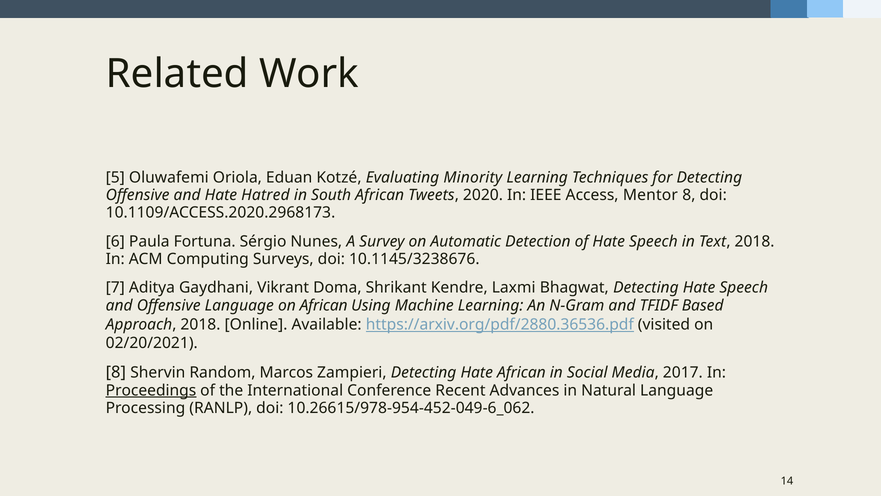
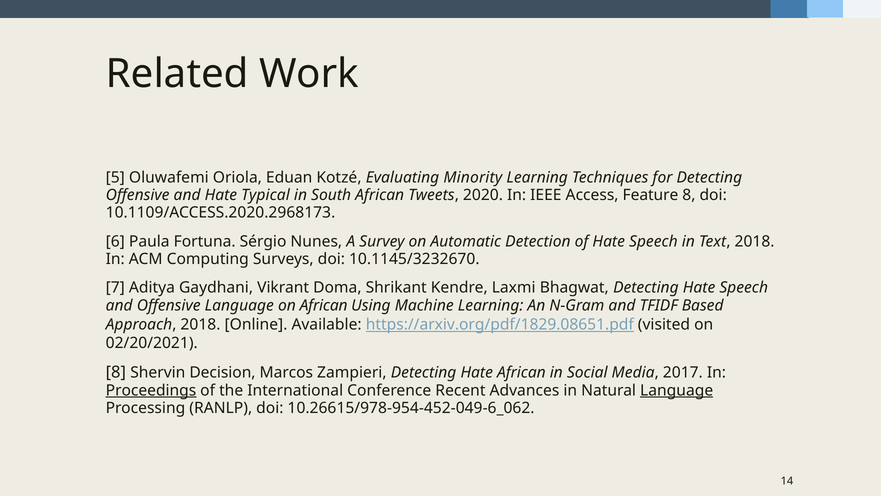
Hatred: Hatred -> Typical
Mentor: Mentor -> Feature
10.1145/3238676: 10.1145/3238676 -> 10.1145/3232670
https://arxiv.org/pdf/2880.36536.pdf: https://arxiv.org/pdf/2880.36536.pdf -> https://arxiv.org/pdf/1829.08651.pdf
Random: Random -> Decision
Language at (677, 390) underline: none -> present
